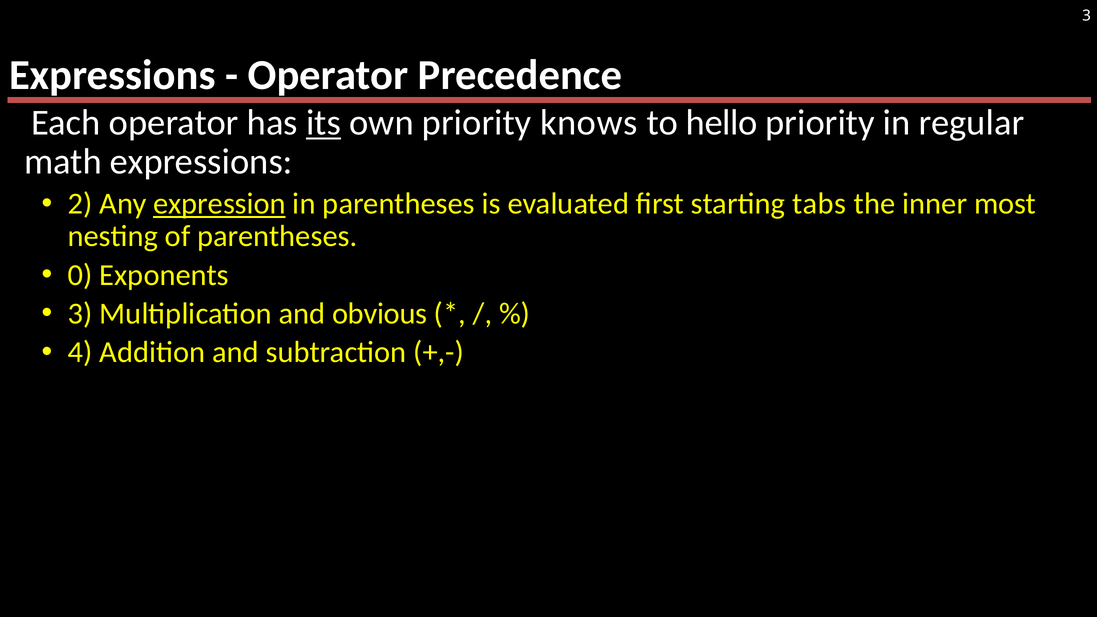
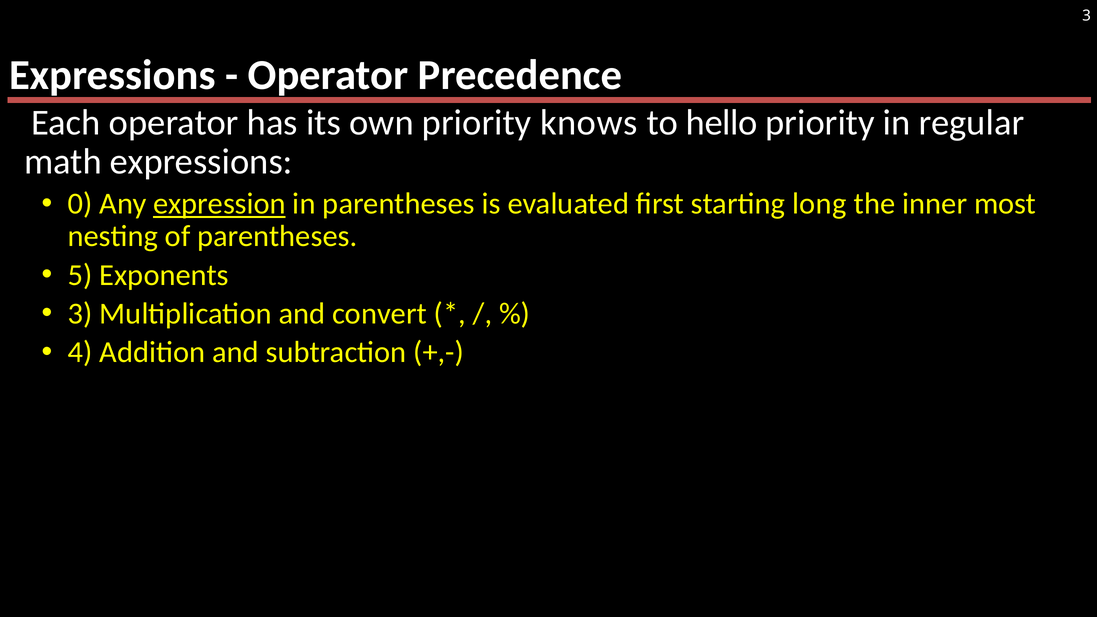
its underline: present -> none
2: 2 -> 0
tabs: tabs -> long
0: 0 -> 5
obvious: obvious -> convert
